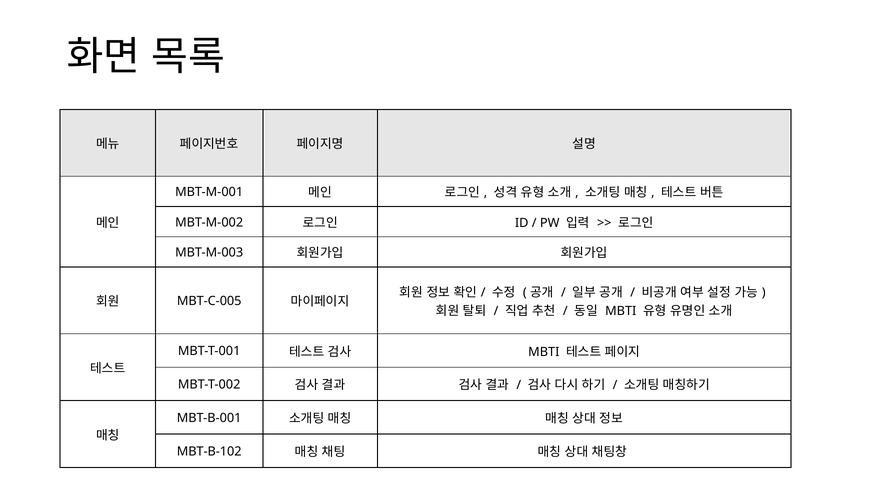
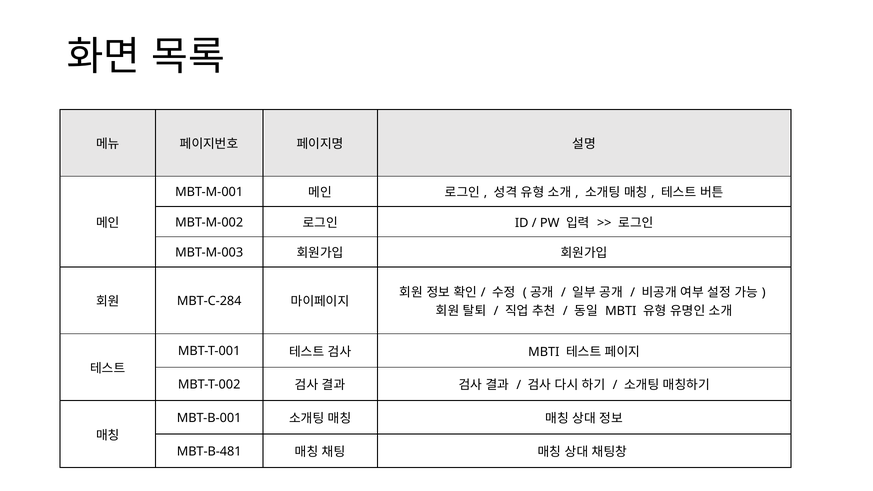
MBT-C-005: MBT-C-005 -> MBT-C-284
MBT-B-102: MBT-B-102 -> MBT-B-481
